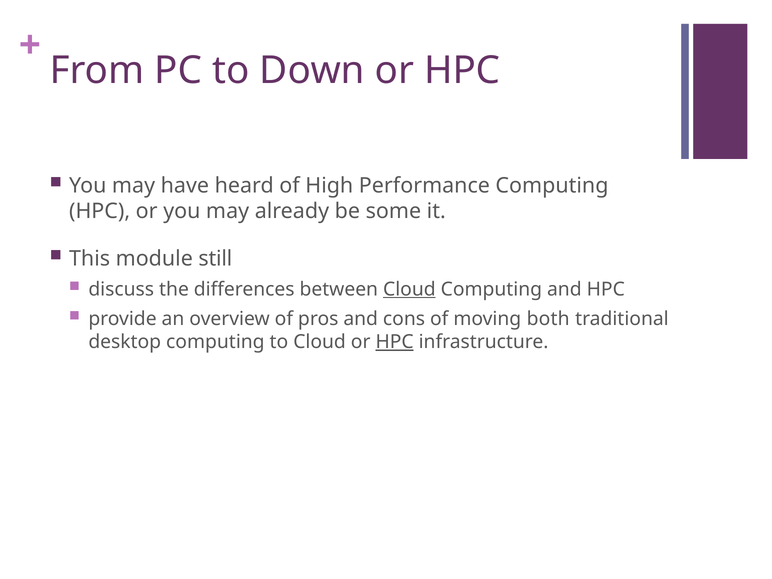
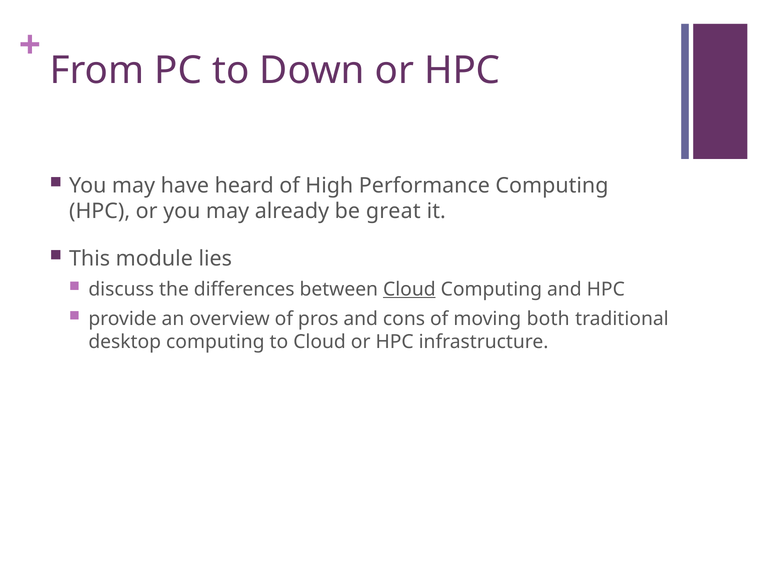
some: some -> great
still: still -> lies
HPC at (395, 342) underline: present -> none
